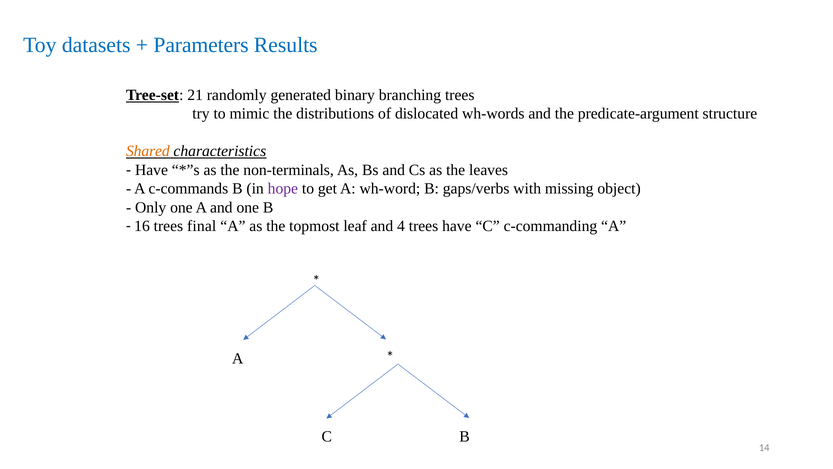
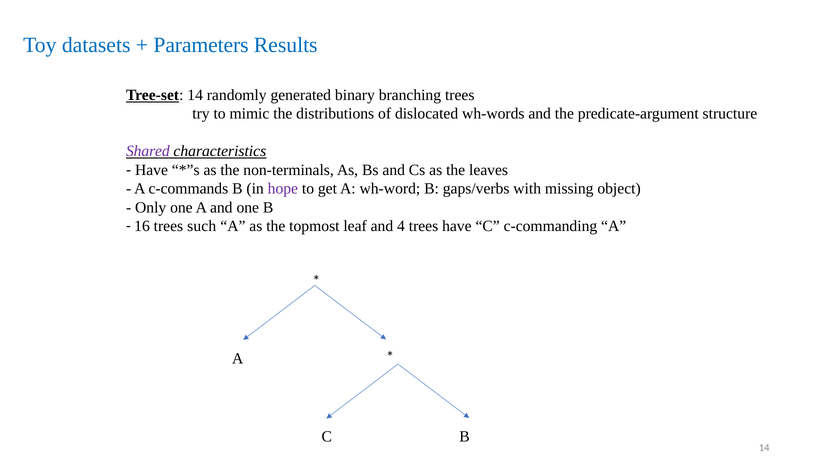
Tree-set 21: 21 -> 14
Shared colour: orange -> purple
final: final -> such
